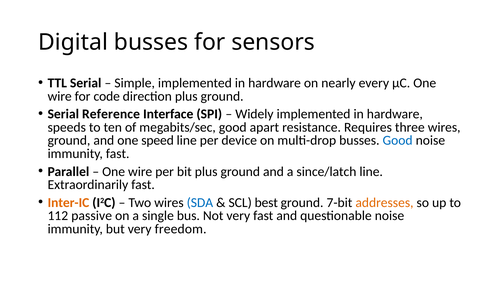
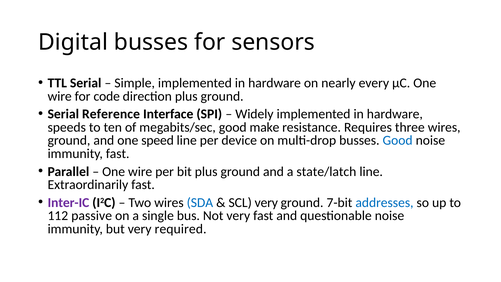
apart: apart -> make
since/latch: since/latch -> state/latch
Inter-IC colour: orange -> purple
SCL best: best -> very
addresses colour: orange -> blue
freedom: freedom -> required
